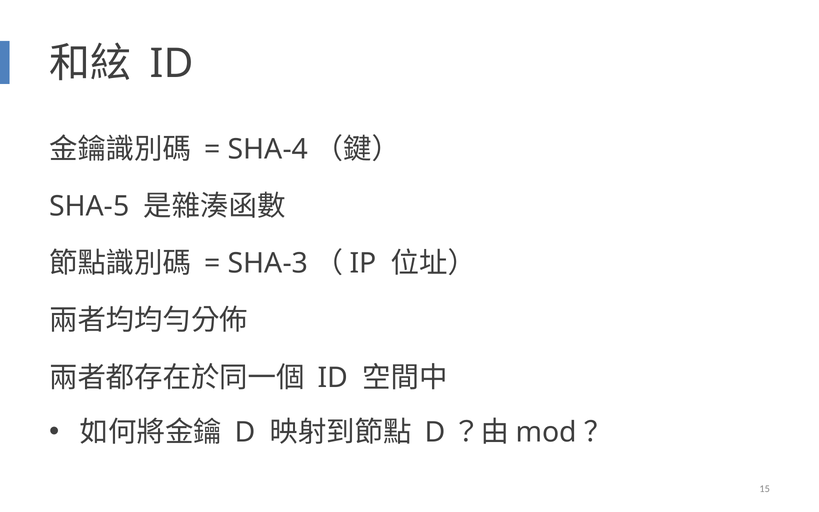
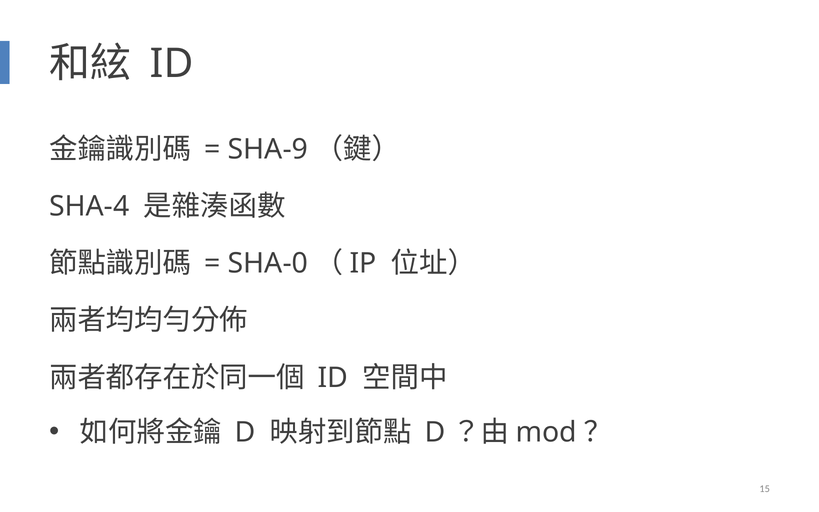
SHA-4: SHA-4 -> SHA-9
SHA-5: SHA-5 -> SHA-4
SHA-3: SHA-3 -> SHA-0
